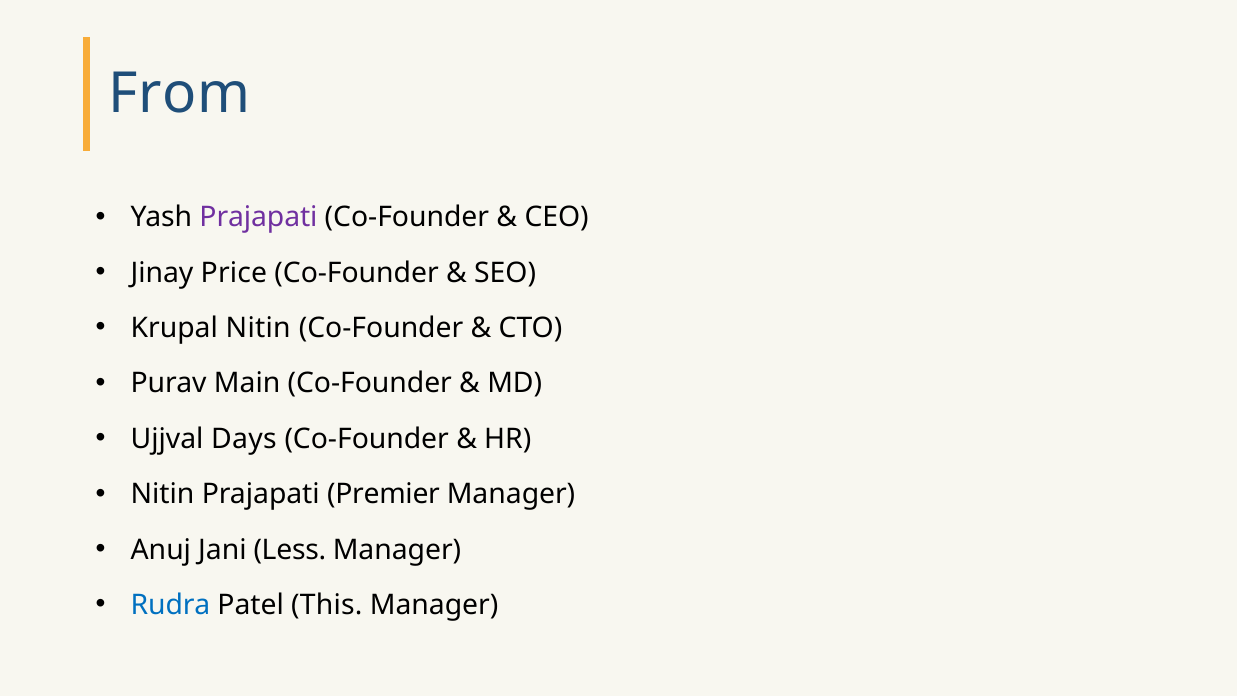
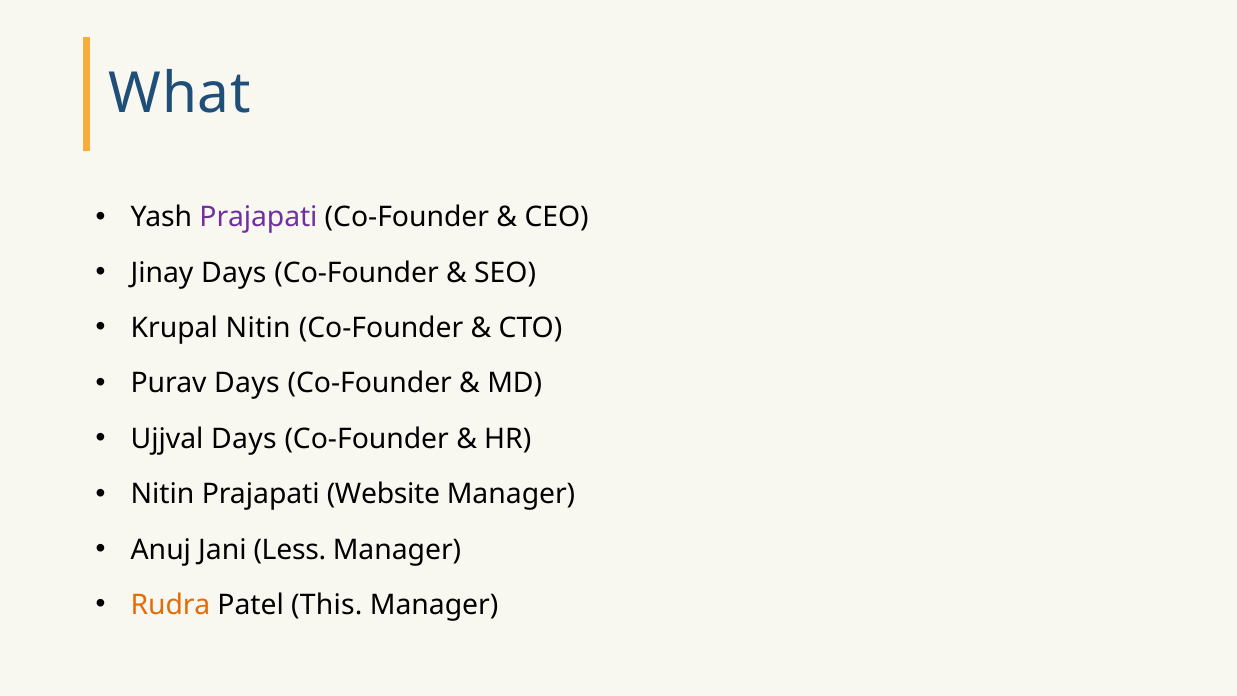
From: From -> What
Jinay Price: Price -> Days
Purav Main: Main -> Days
Premier: Premier -> Website
Rudra colour: blue -> orange
